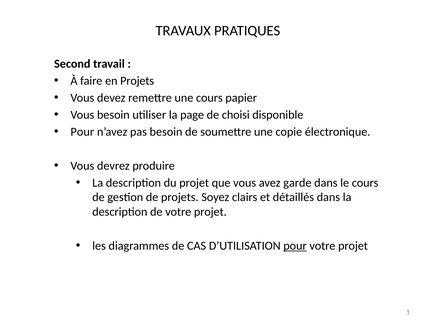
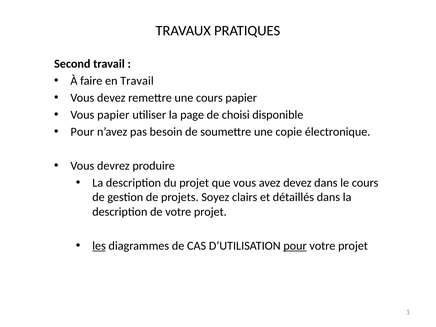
en Projets: Projets -> Travail
Vous besoin: besoin -> papier
avez garde: garde -> devez
les underline: none -> present
